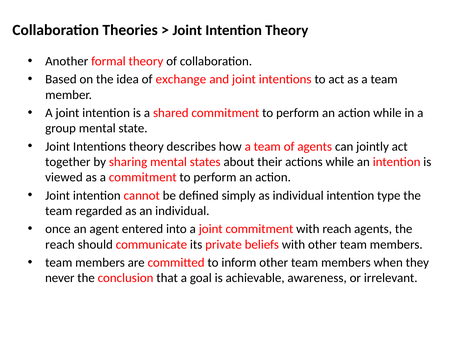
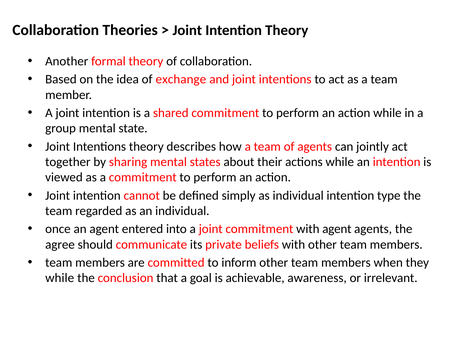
with reach: reach -> agent
reach at (60, 245): reach -> agree
never at (60, 278): never -> while
